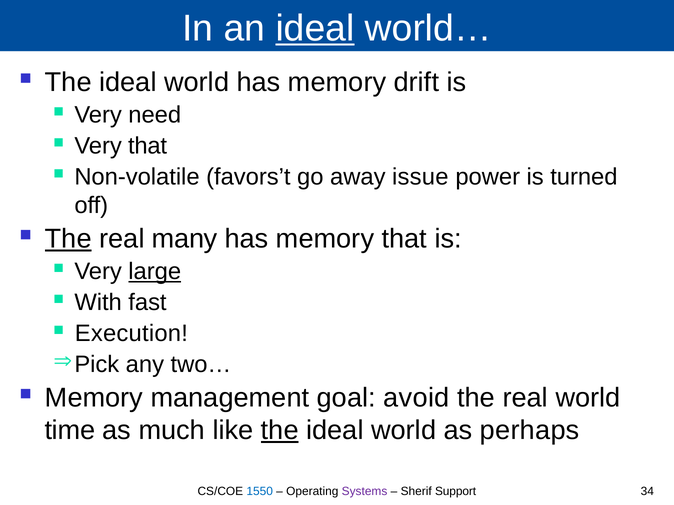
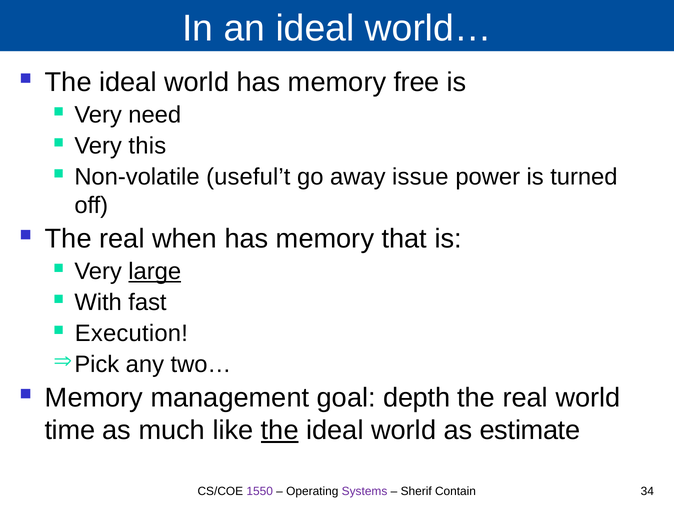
ideal at (315, 28) underline: present -> none
drift: drift -> free
Very that: that -> this
favors’t: favors’t -> useful’t
The at (68, 239) underline: present -> none
many: many -> when
avoid: avoid -> depth
perhaps: perhaps -> estimate
1550 colour: blue -> purple
Support: Support -> Contain
